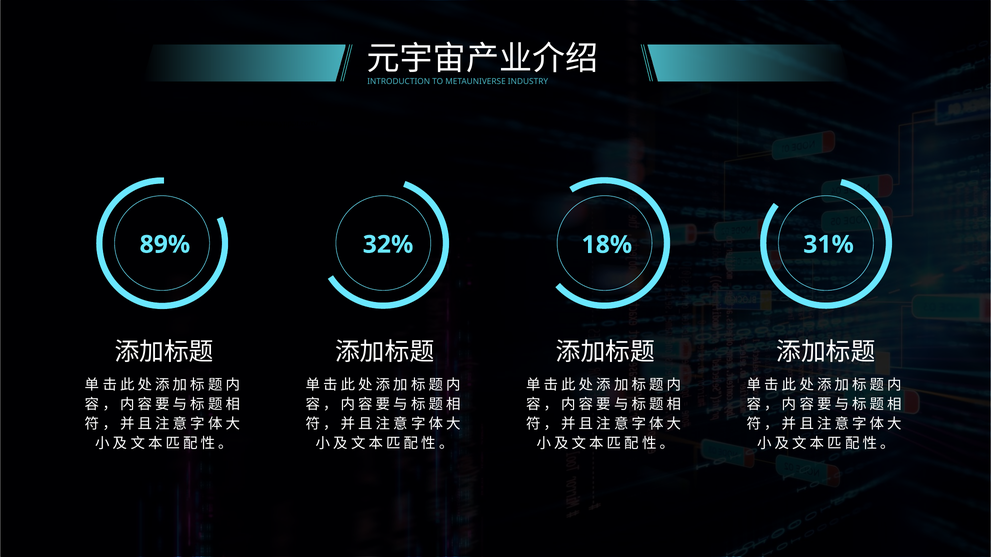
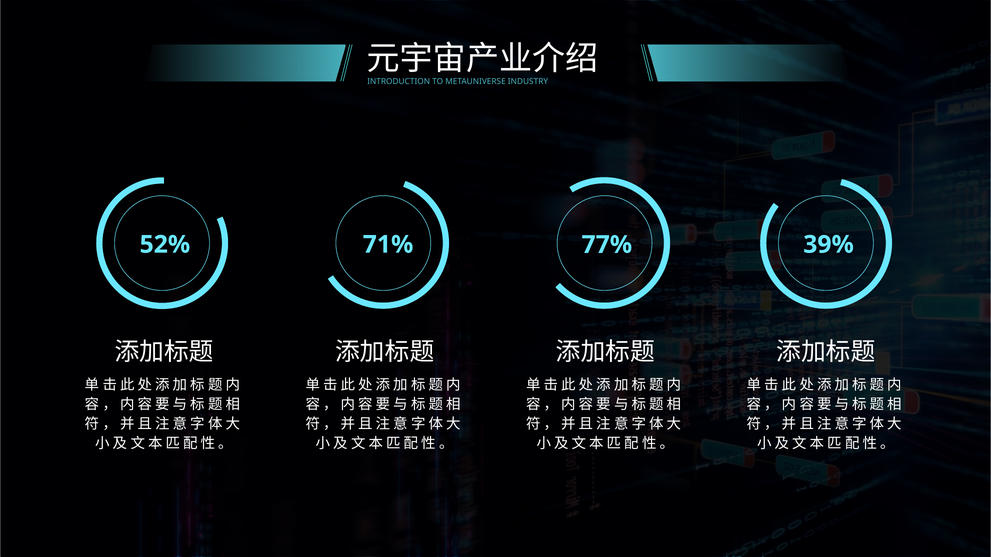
89%: 89% -> 52%
32%: 32% -> 71%
31%: 31% -> 39%
18%: 18% -> 77%
